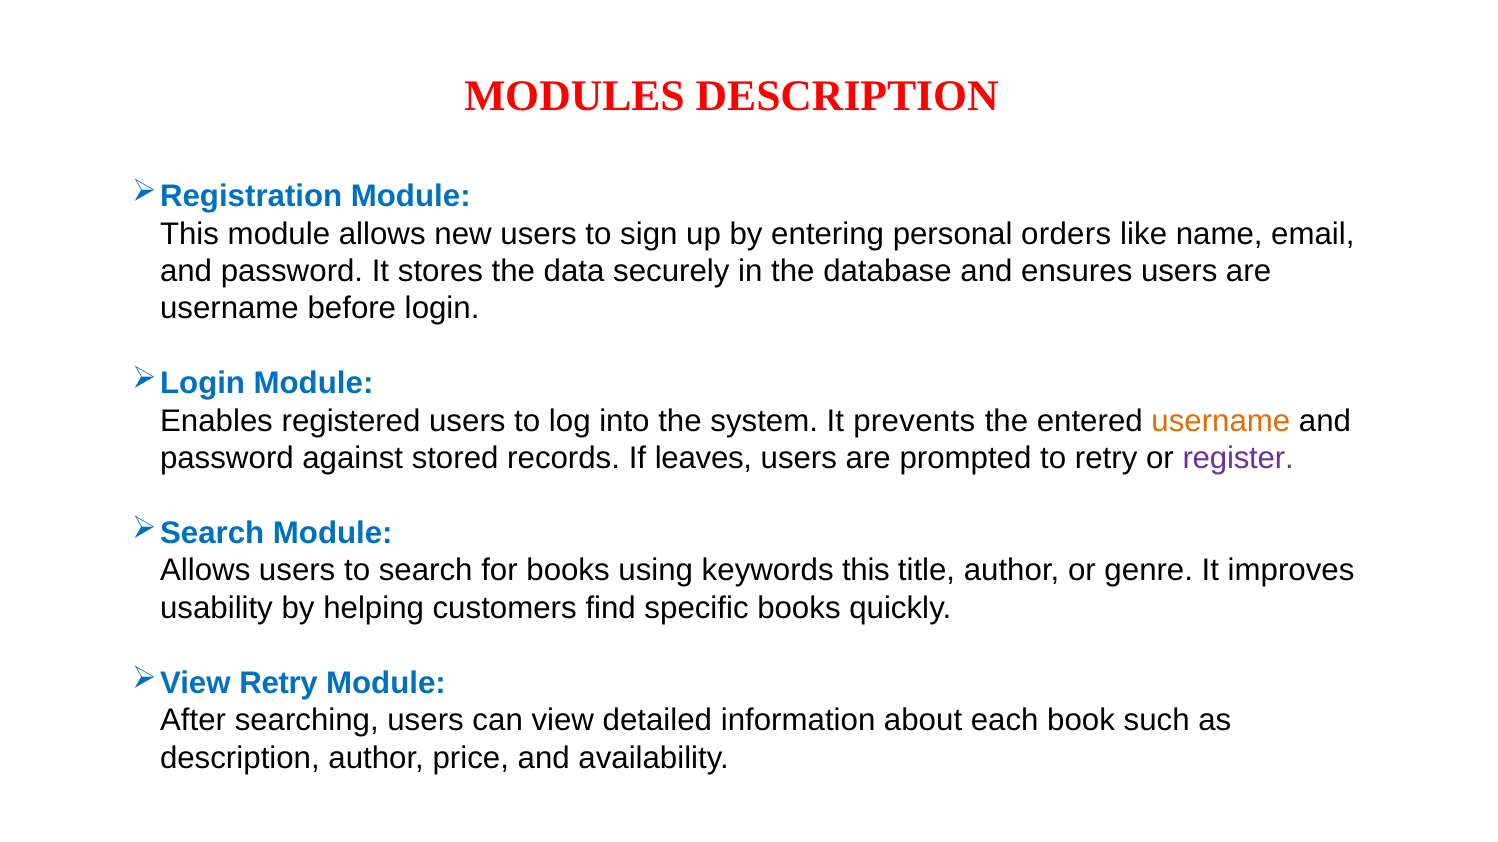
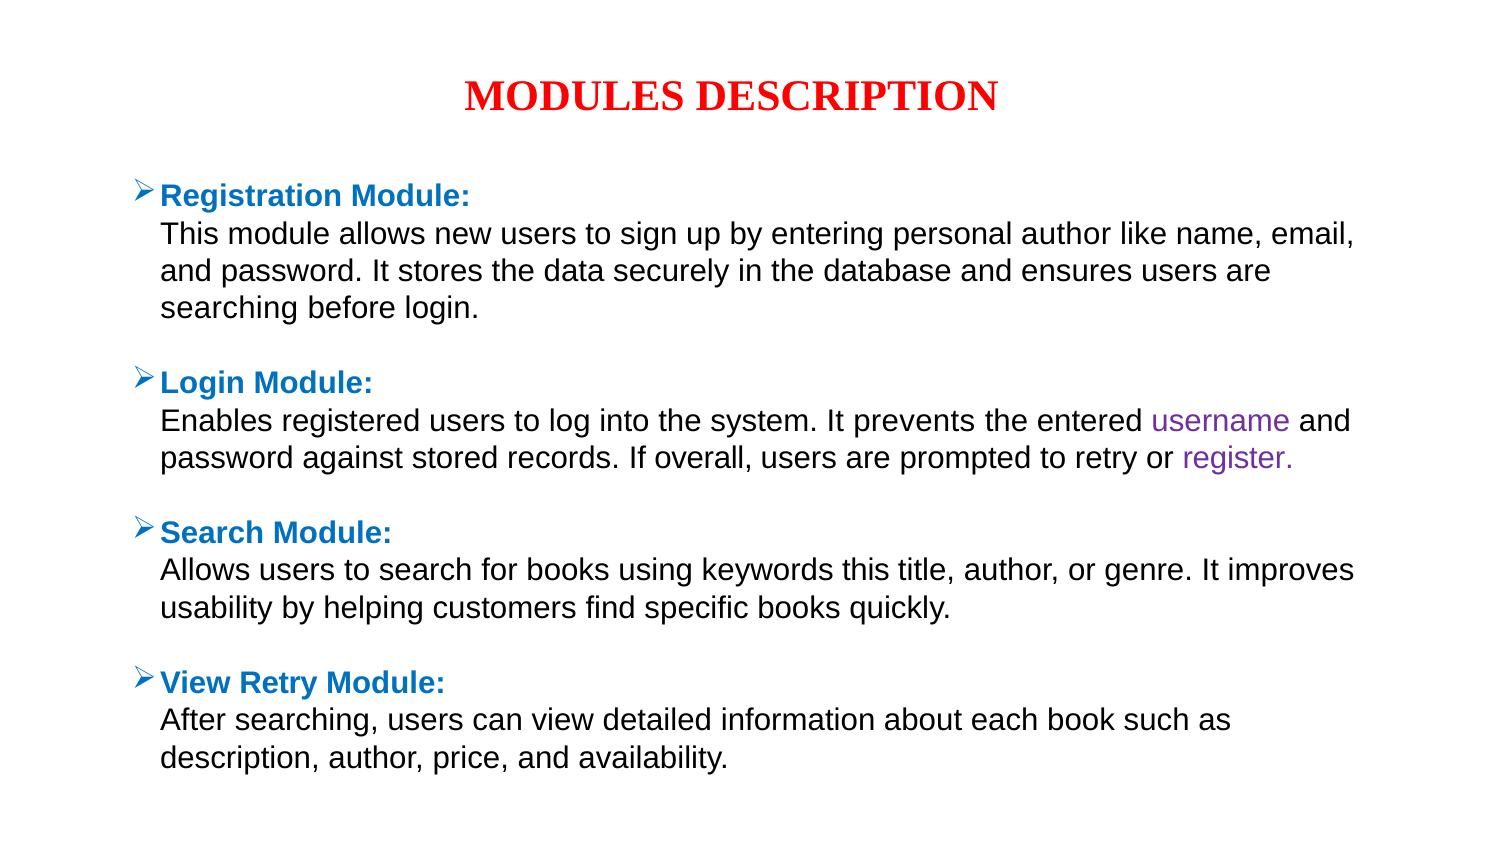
personal orders: orders -> author
username at (229, 309): username -> searching
username at (1221, 421) colour: orange -> purple
leaves: leaves -> overall
